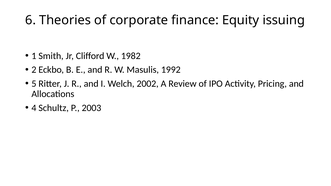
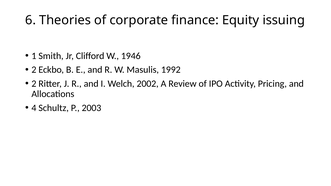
1982: 1982 -> 1946
5 at (34, 84): 5 -> 2
